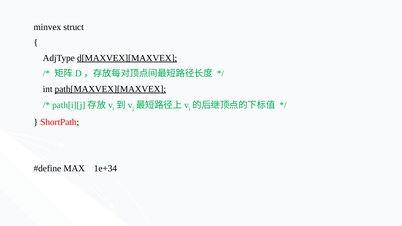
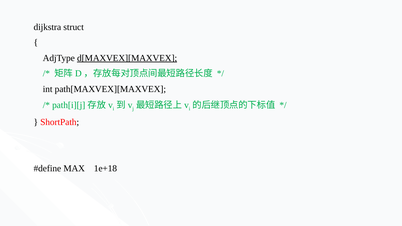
minvex: minvex -> dijkstra
path[MAXVEX][MAXVEX underline: present -> none
1e+34: 1e+34 -> 1e+18
